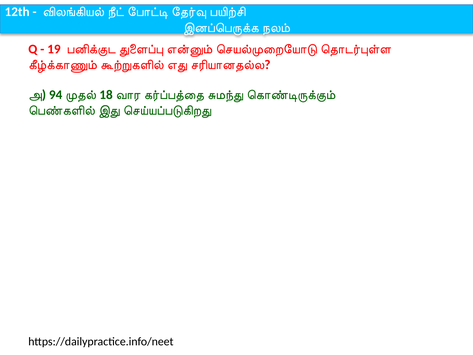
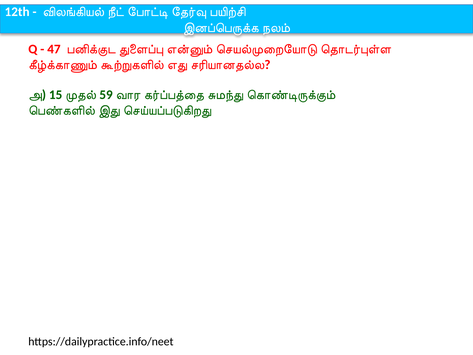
19: 19 -> 47
94: 94 -> 15
18: 18 -> 59
